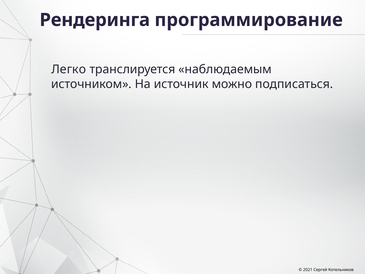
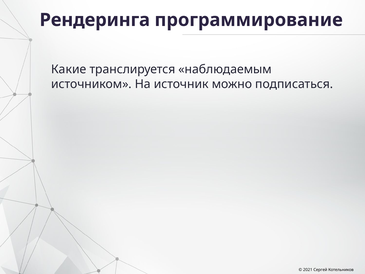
Легко: Легко -> Какие
